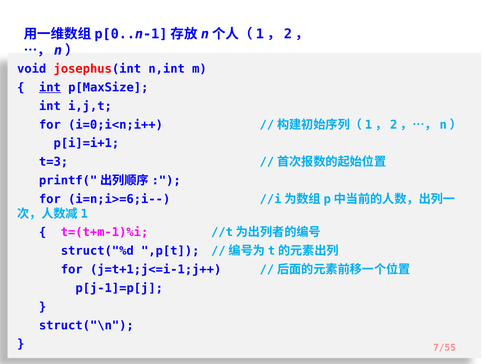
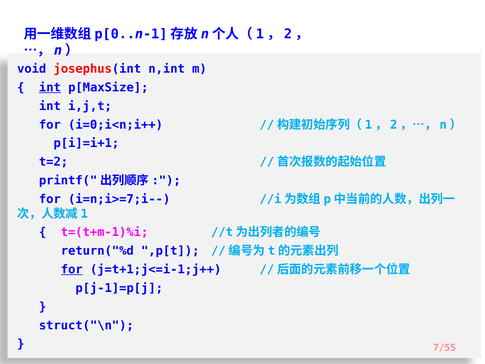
t=3: t=3 -> t=2
i=n;i>=6;i--: i=n;i>=6;i-- -> i=n;i>=7;i--
struct("%d: struct("%d -> return("%d
for at (72, 269) underline: none -> present
